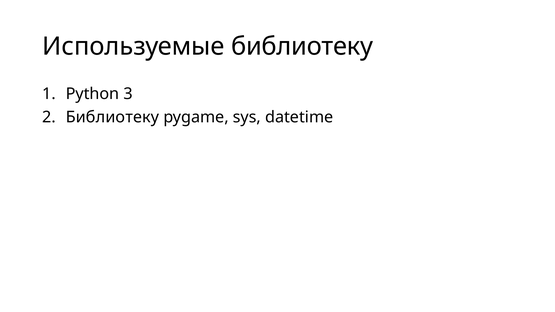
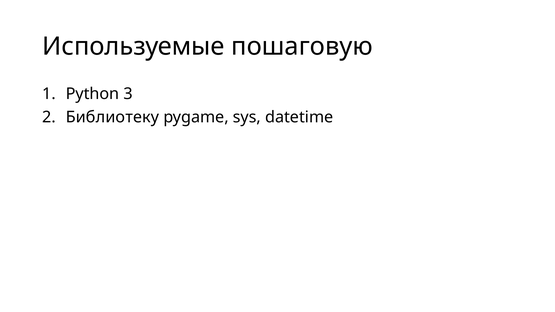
Используемые библиотеку: библиотеку -> пошаговую
